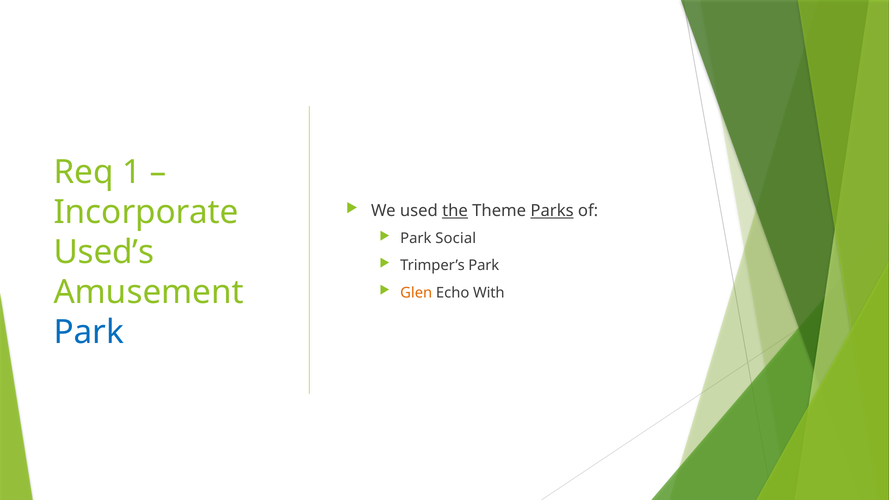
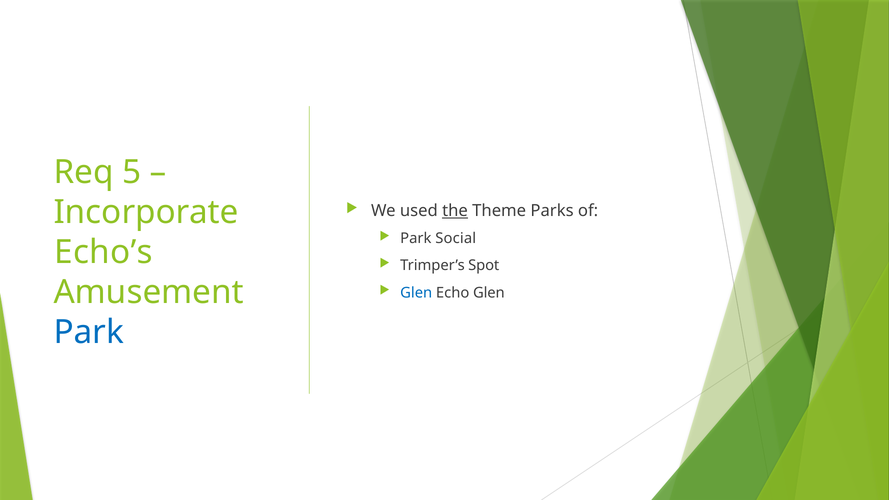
1: 1 -> 5
Parks underline: present -> none
Used’s: Used’s -> Echo’s
Trimper’s Park: Park -> Spot
Glen at (416, 293) colour: orange -> blue
Echo With: With -> Glen
